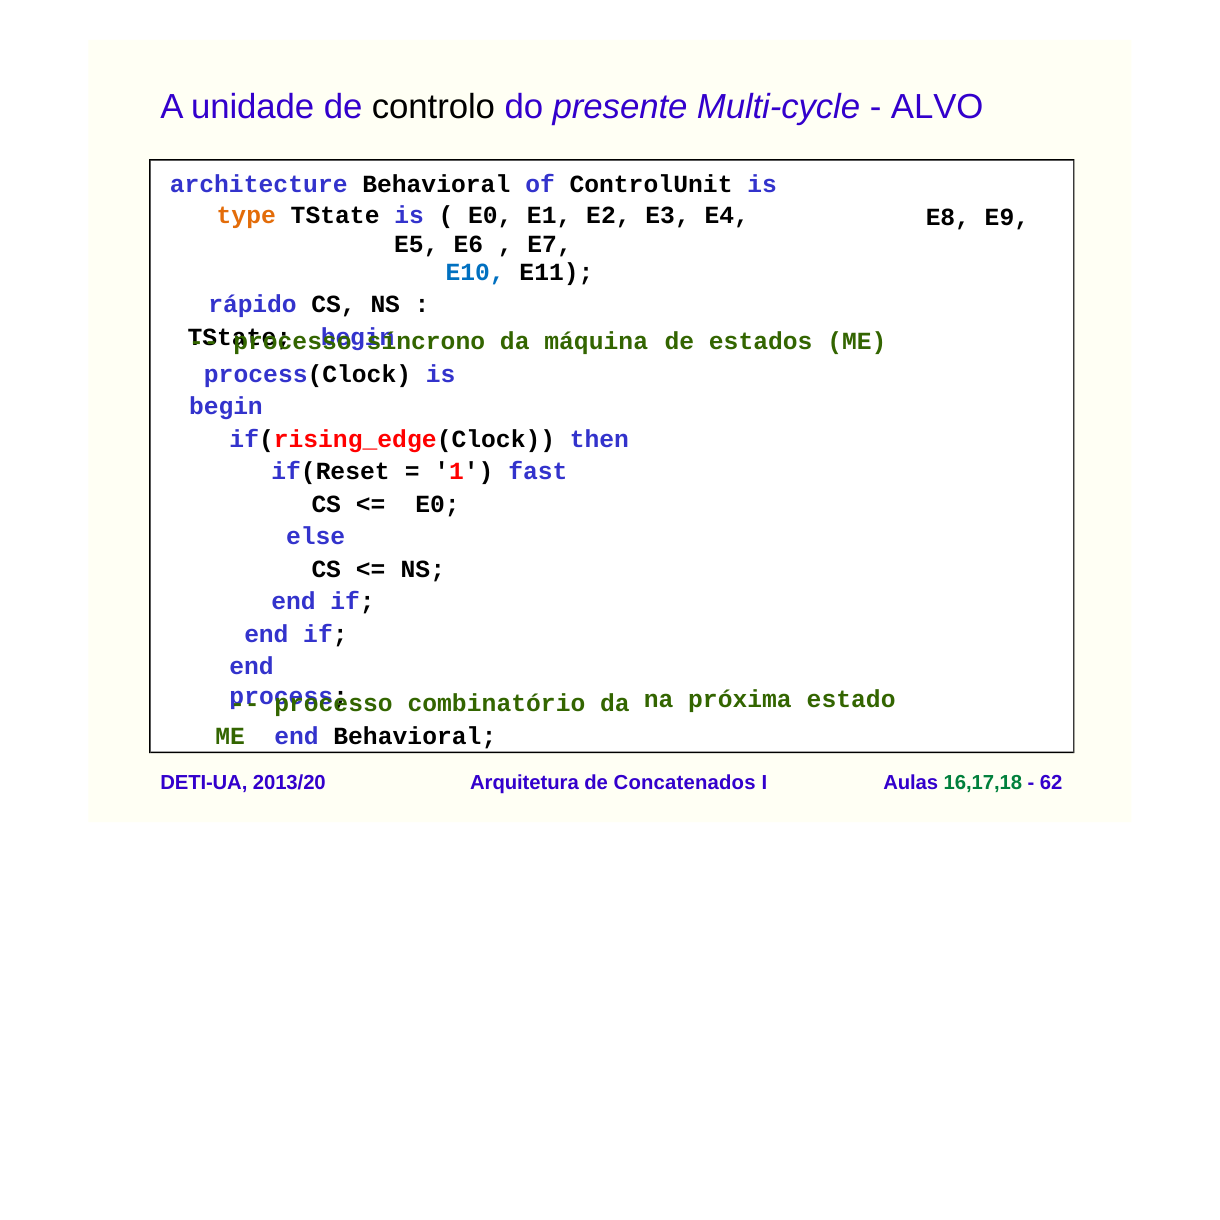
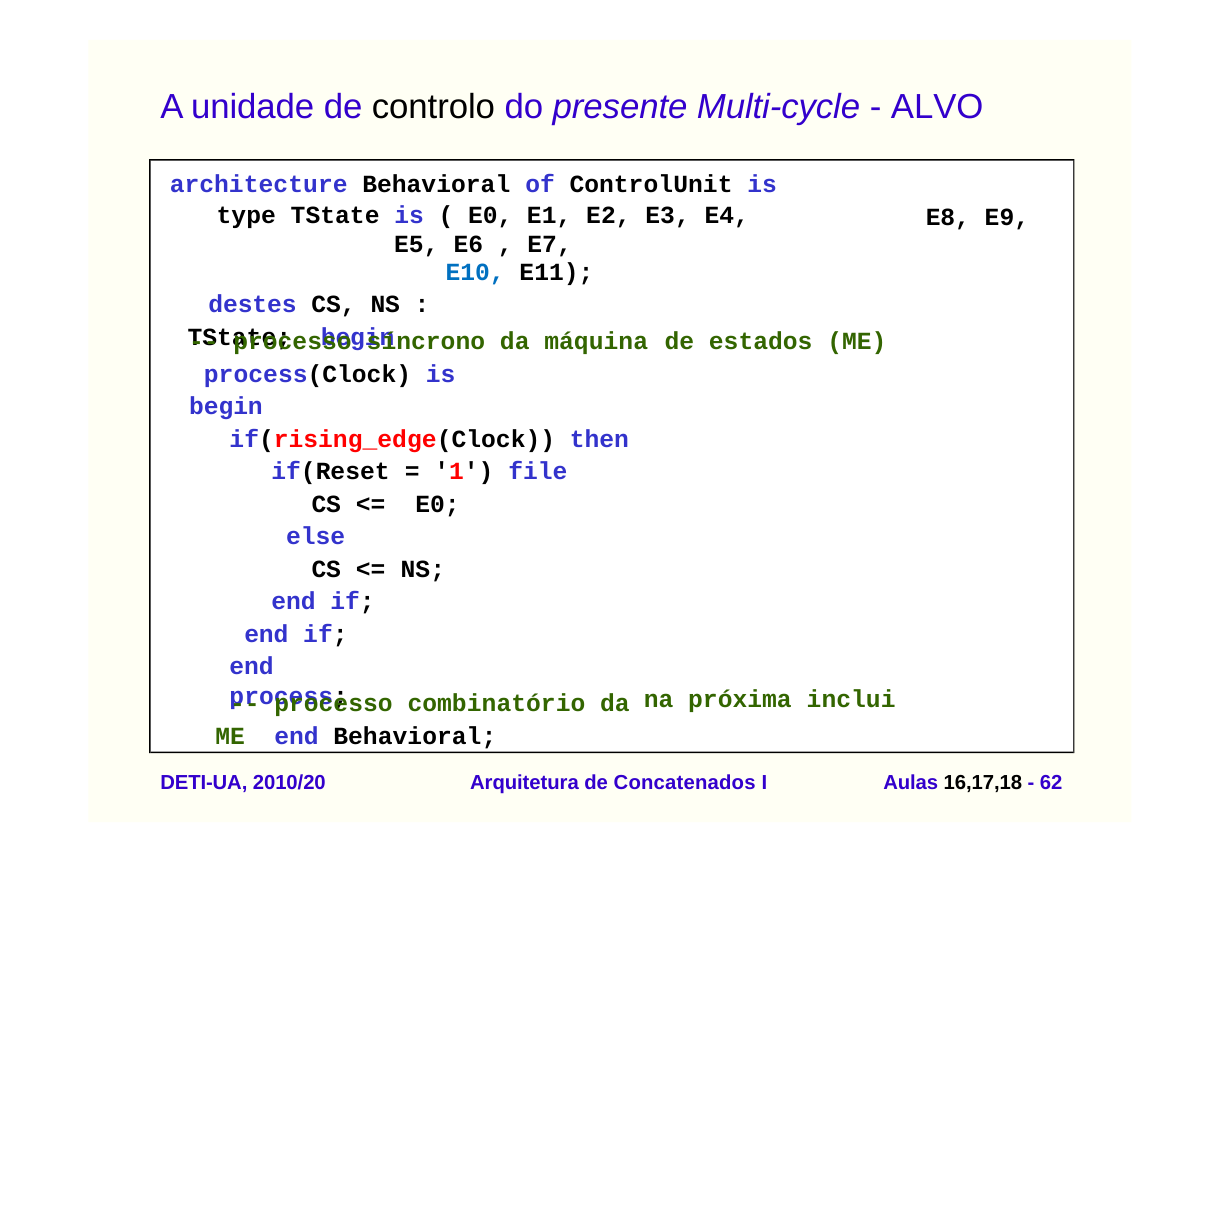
type colour: orange -> black
rápido: rápido -> destes
fast: fast -> file
estado: estado -> inclui
2013/20: 2013/20 -> 2010/20
16,17,18 colour: green -> black
